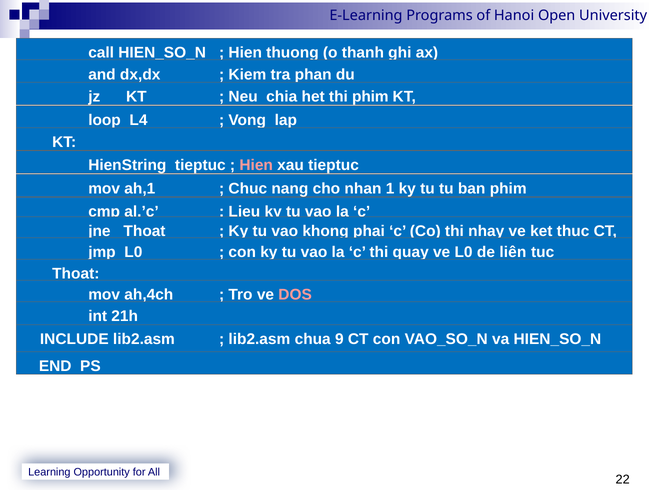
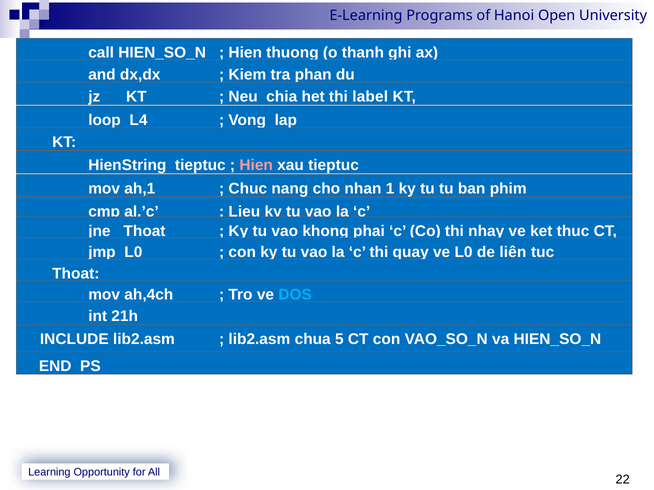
thi phim: phim -> label
DOS colour: pink -> light blue
9: 9 -> 5
